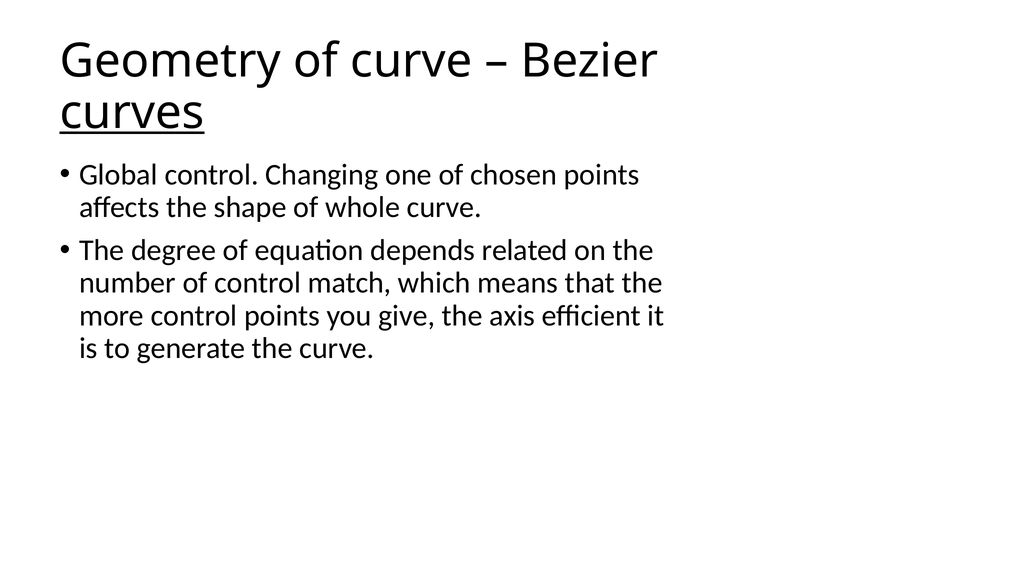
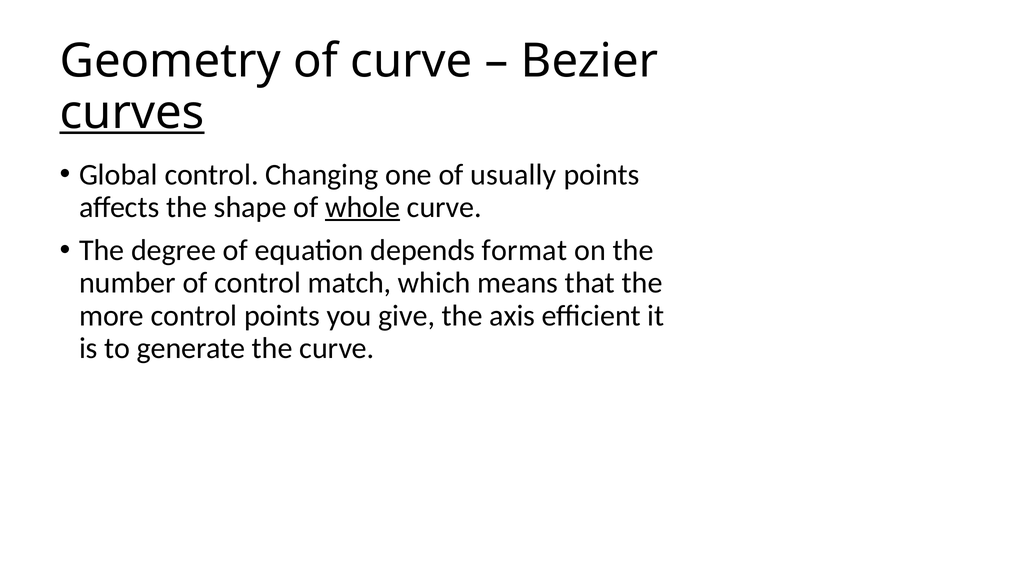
chosen: chosen -> usually
whole underline: none -> present
related: related -> format
